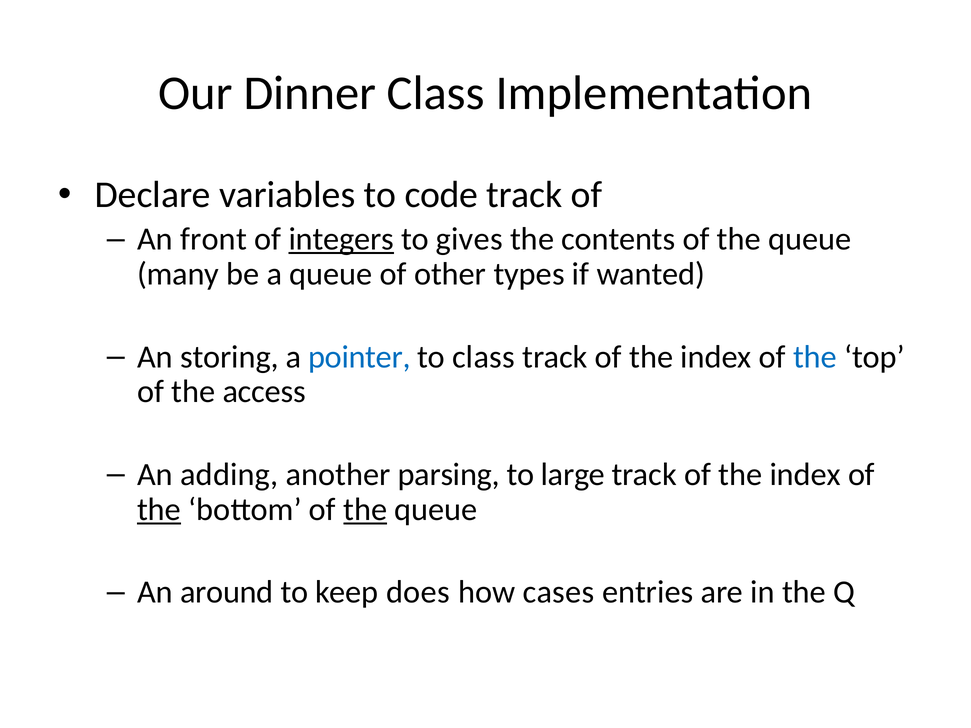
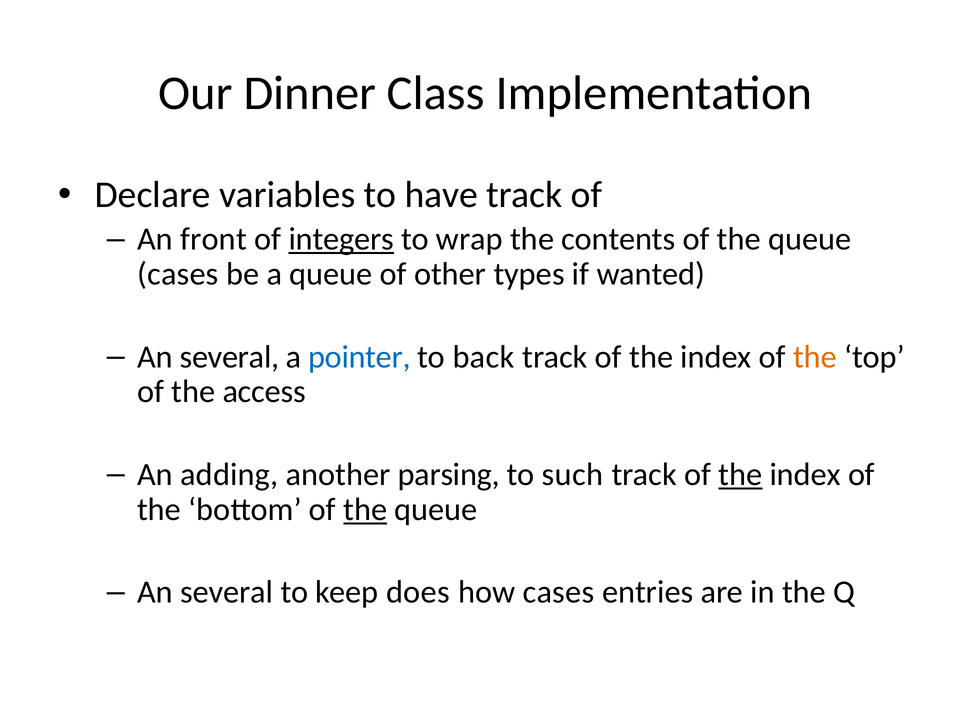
code: code -> have
gives: gives -> wrap
many at (178, 274): many -> cases
storing at (229, 357): storing -> several
to class: class -> back
the at (815, 357) colour: blue -> orange
large: large -> such
the at (740, 475) underline: none -> present
the at (159, 510) underline: present -> none
around at (227, 592): around -> several
